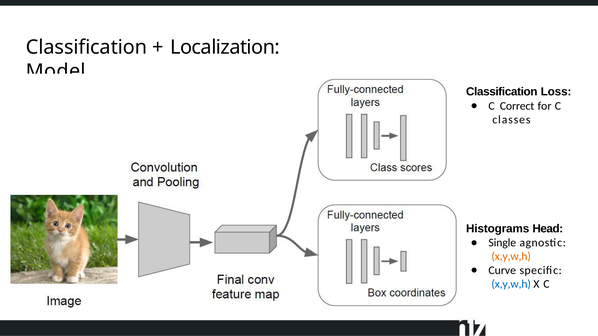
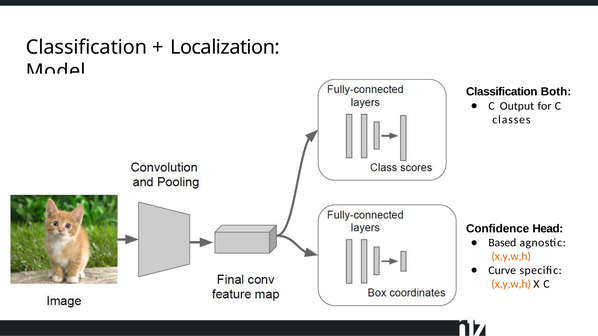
Loss: Loss -> Both
Correct: Correct -> Output
Histograms: Histograms -> Confidence
Single: Single -> Based
x,y,w,h at (511, 284) colour: blue -> orange
